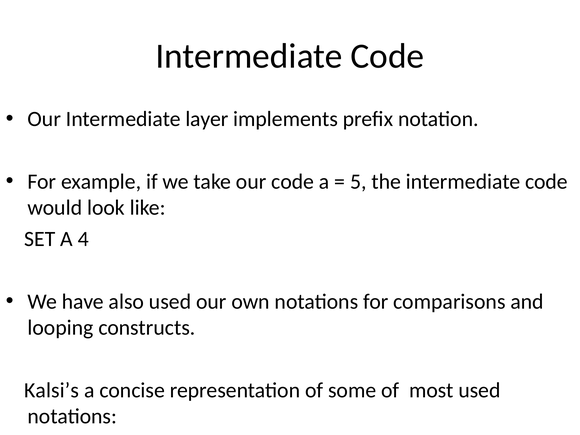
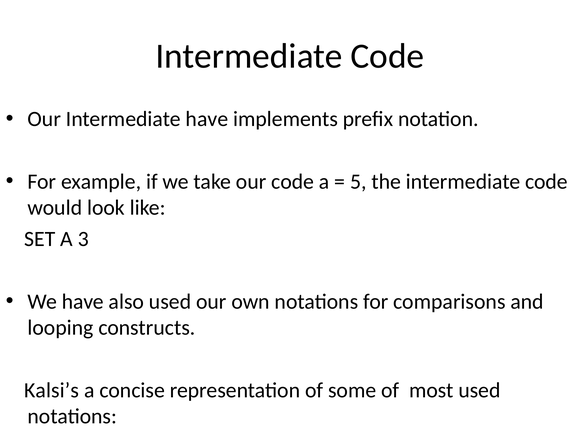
Intermediate layer: layer -> have
4: 4 -> 3
